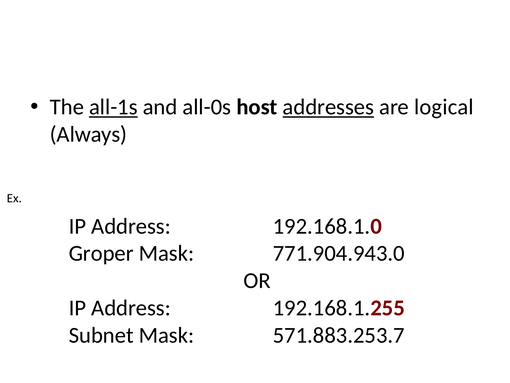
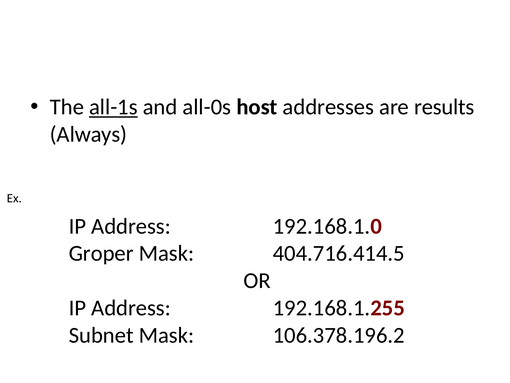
addresses underline: present -> none
logical: logical -> results
771.904.943.0: 771.904.943.0 -> 404.716.414.5
571.883.253.7: 571.883.253.7 -> 106.378.196.2
